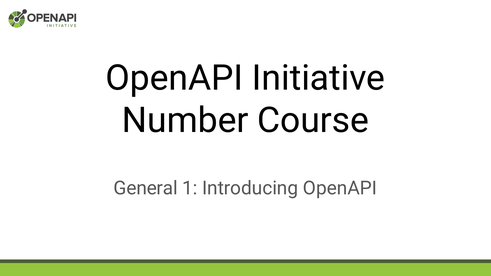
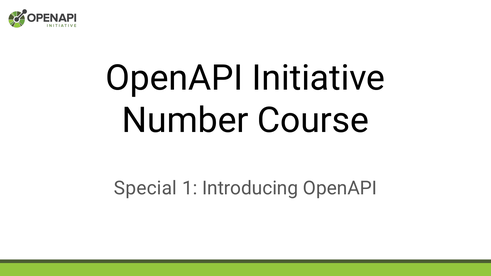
General: General -> Special
